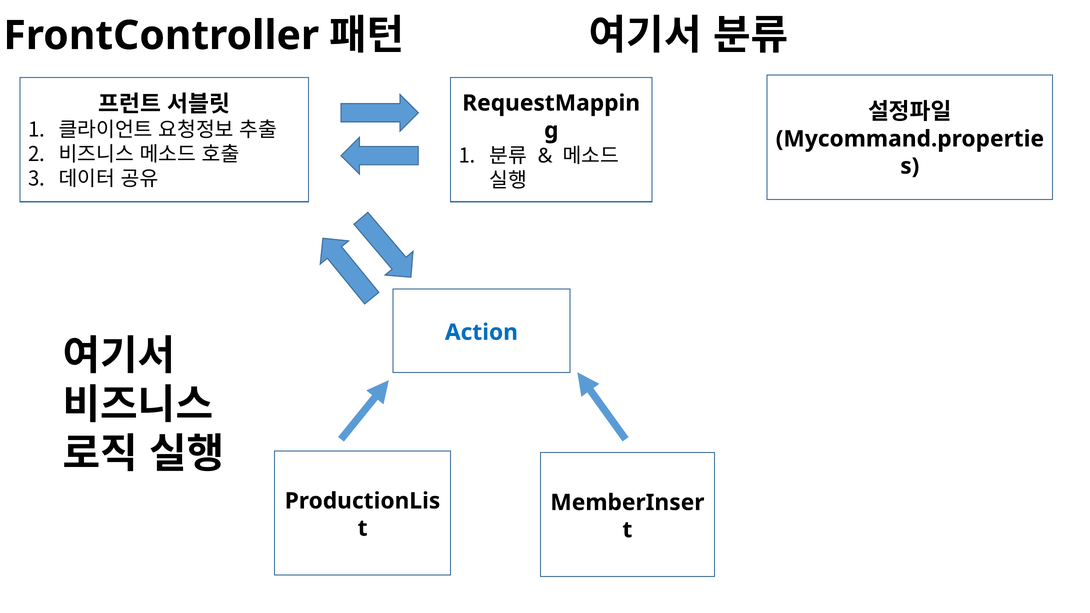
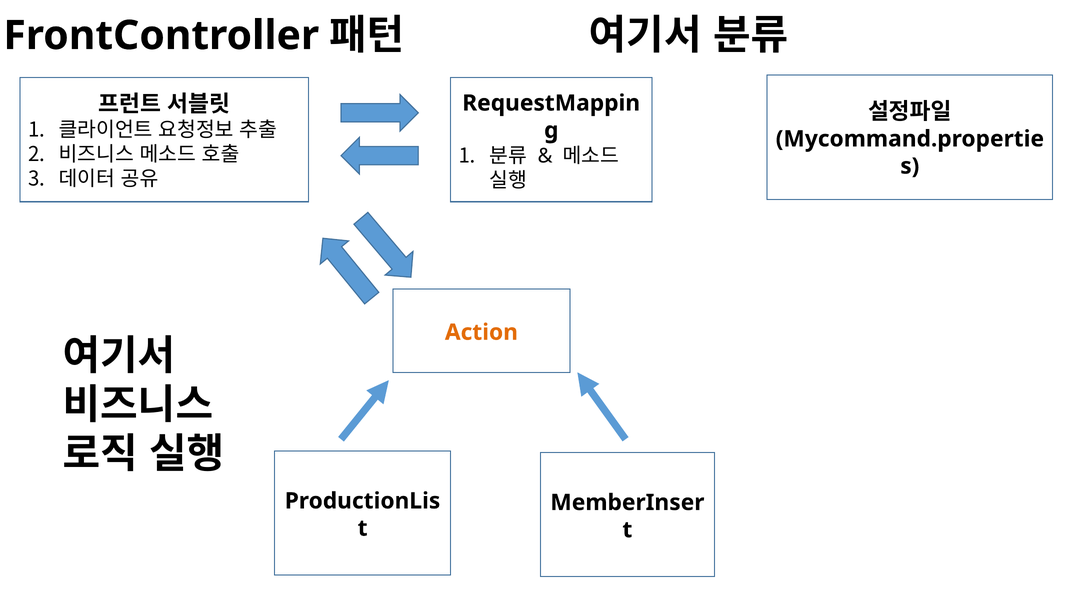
Action colour: blue -> orange
